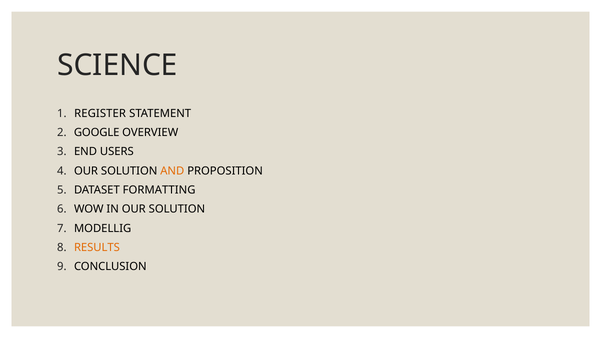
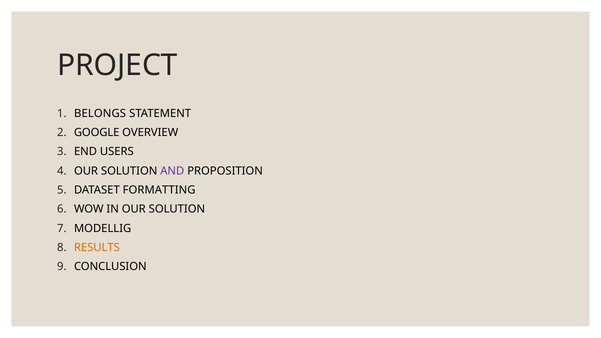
SCIENCE: SCIENCE -> PROJECT
REGISTER: REGISTER -> BELONGS
AND colour: orange -> purple
